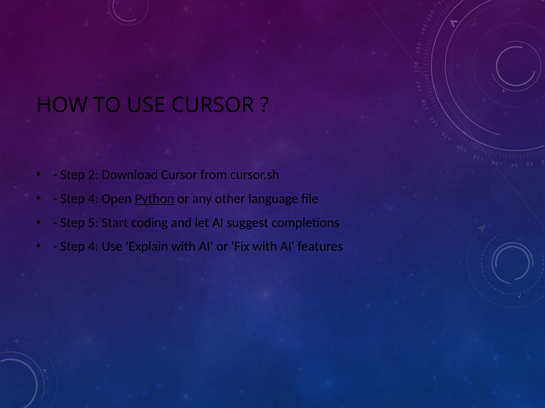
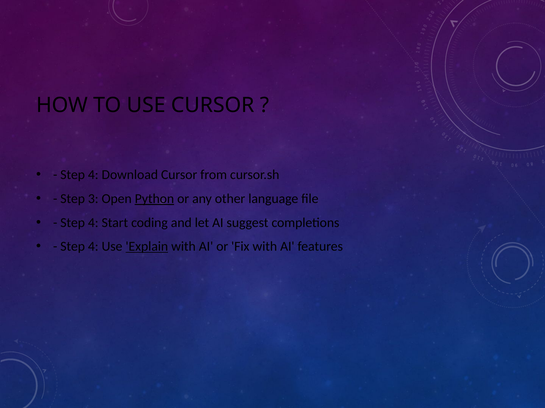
2 at (93, 175): 2 -> 4
4 at (93, 199): 4 -> 3
5 at (93, 223): 5 -> 4
Explain underline: none -> present
